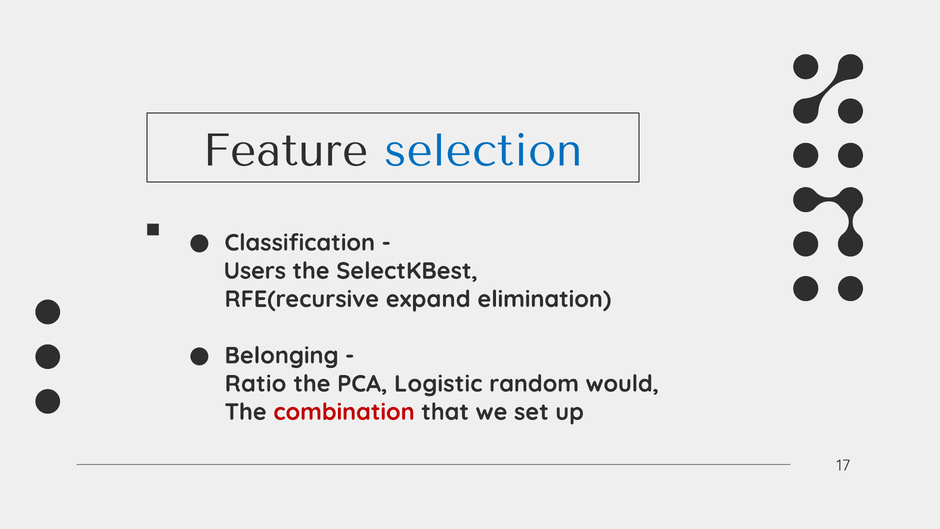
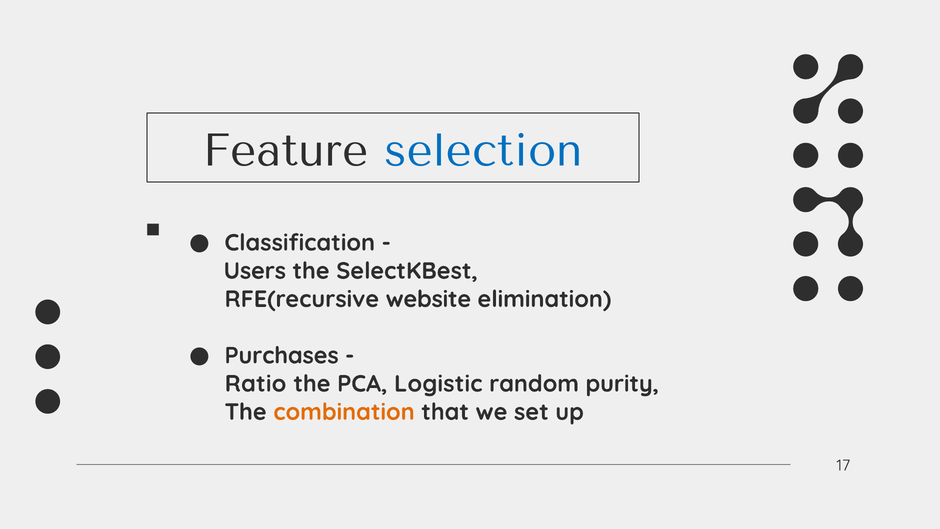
expand: expand -> website
Belonging: Belonging -> Purchases
would: would -> purity
combination colour: red -> orange
